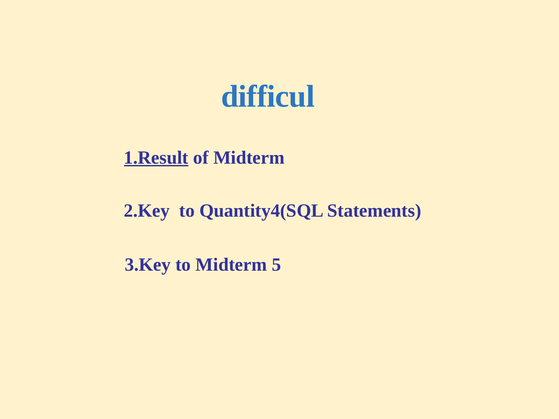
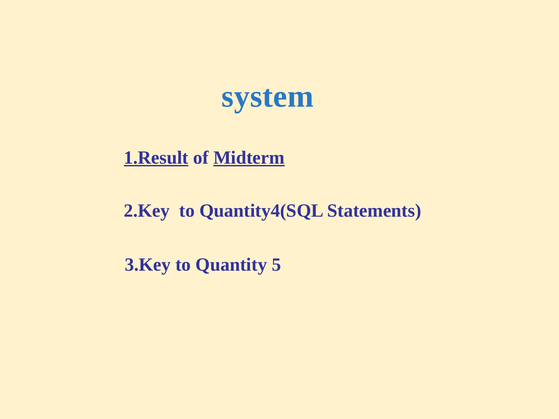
difficul: difficul -> system
Midterm at (249, 158) underline: none -> present
to Midterm: Midterm -> Quantity
